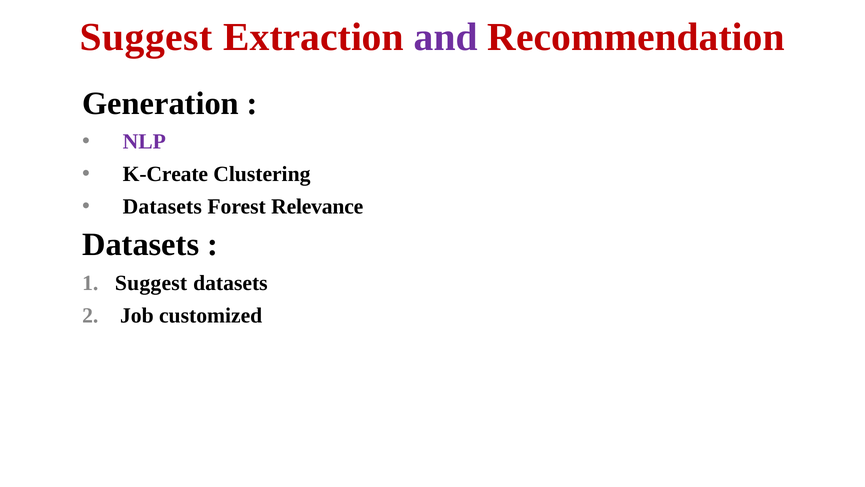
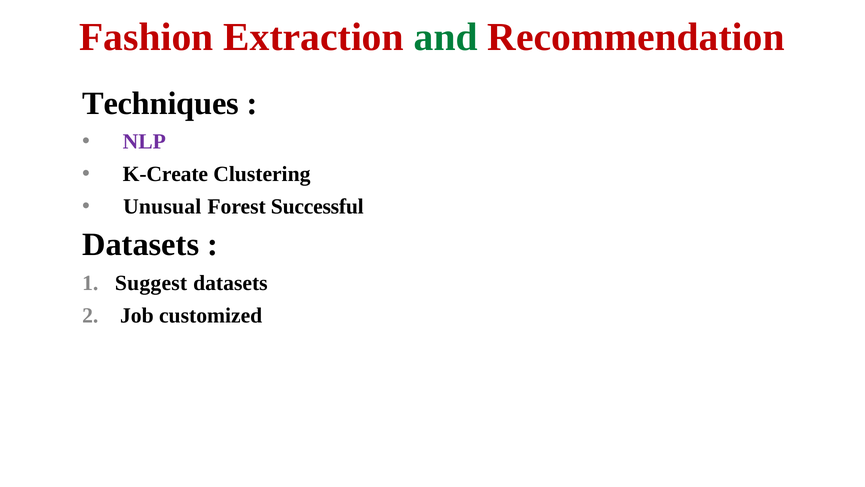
Suggest at (146, 37): Suggest -> Fashion
and colour: purple -> green
Generation: Generation -> Techniques
Datasets at (162, 206): Datasets -> Unusual
Relevance: Relevance -> Successful
